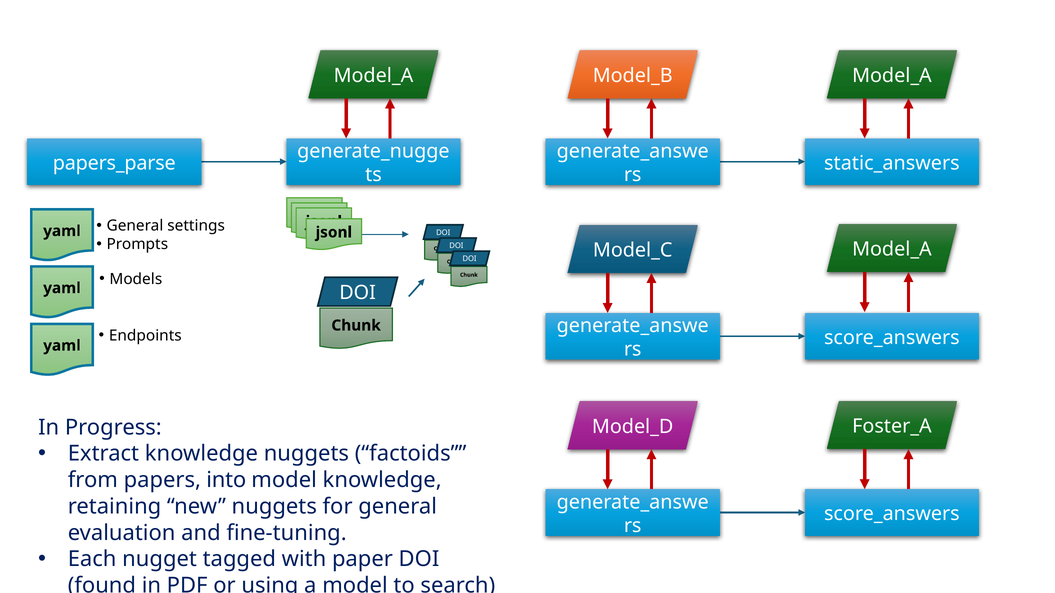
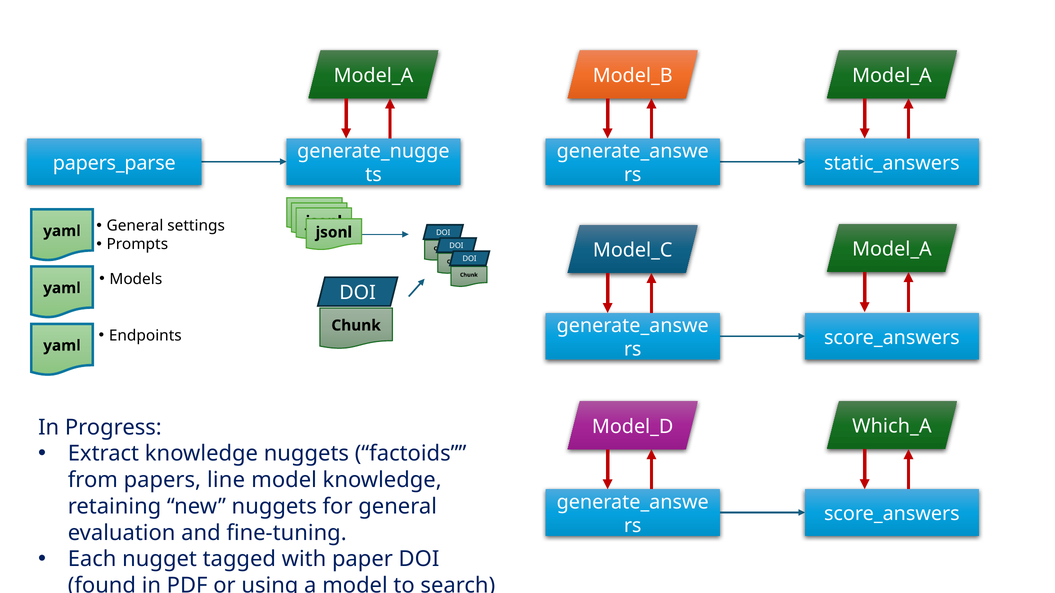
Foster_A: Foster_A -> Which_A
into: into -> line
